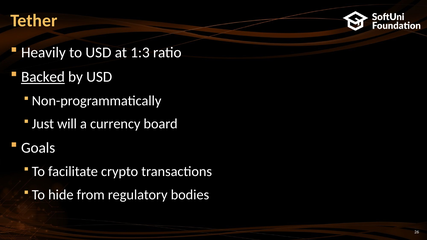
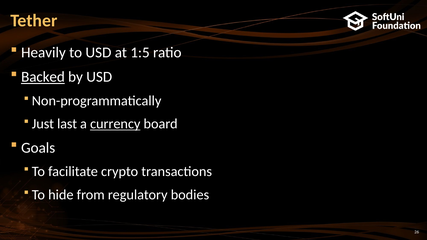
1:3: 1:3 -> 1:5
will: will -> last
currency underline: none -> present
